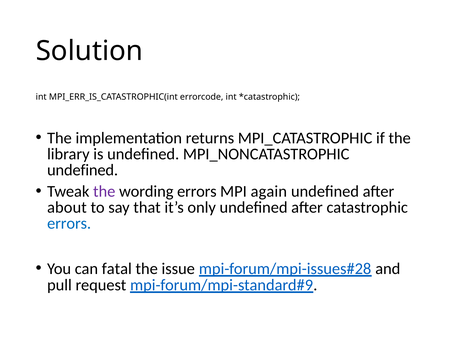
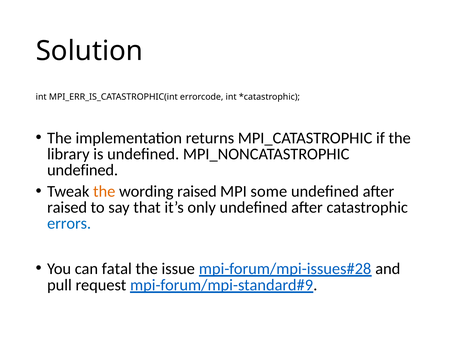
the at (104, 191) colour: purple -> orange
wording errors: errors -> raised
again: again -> some
about at (67, 207): about -> raised
